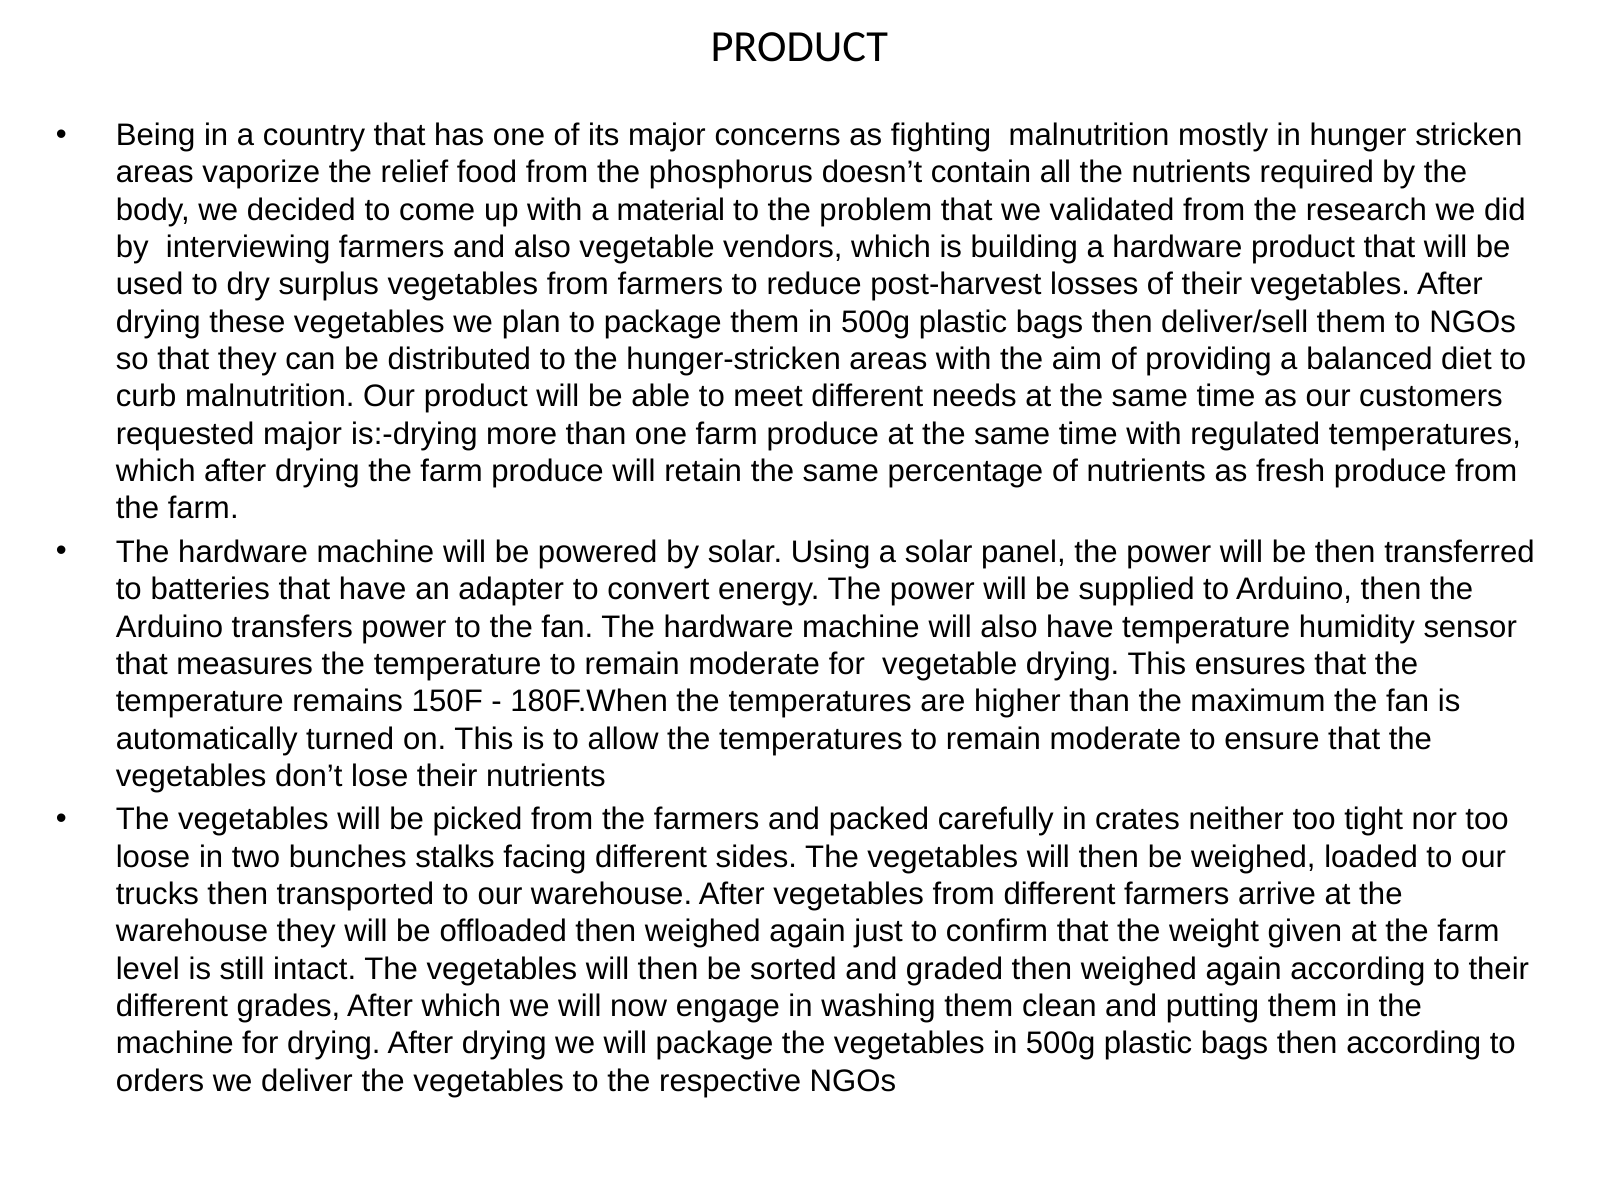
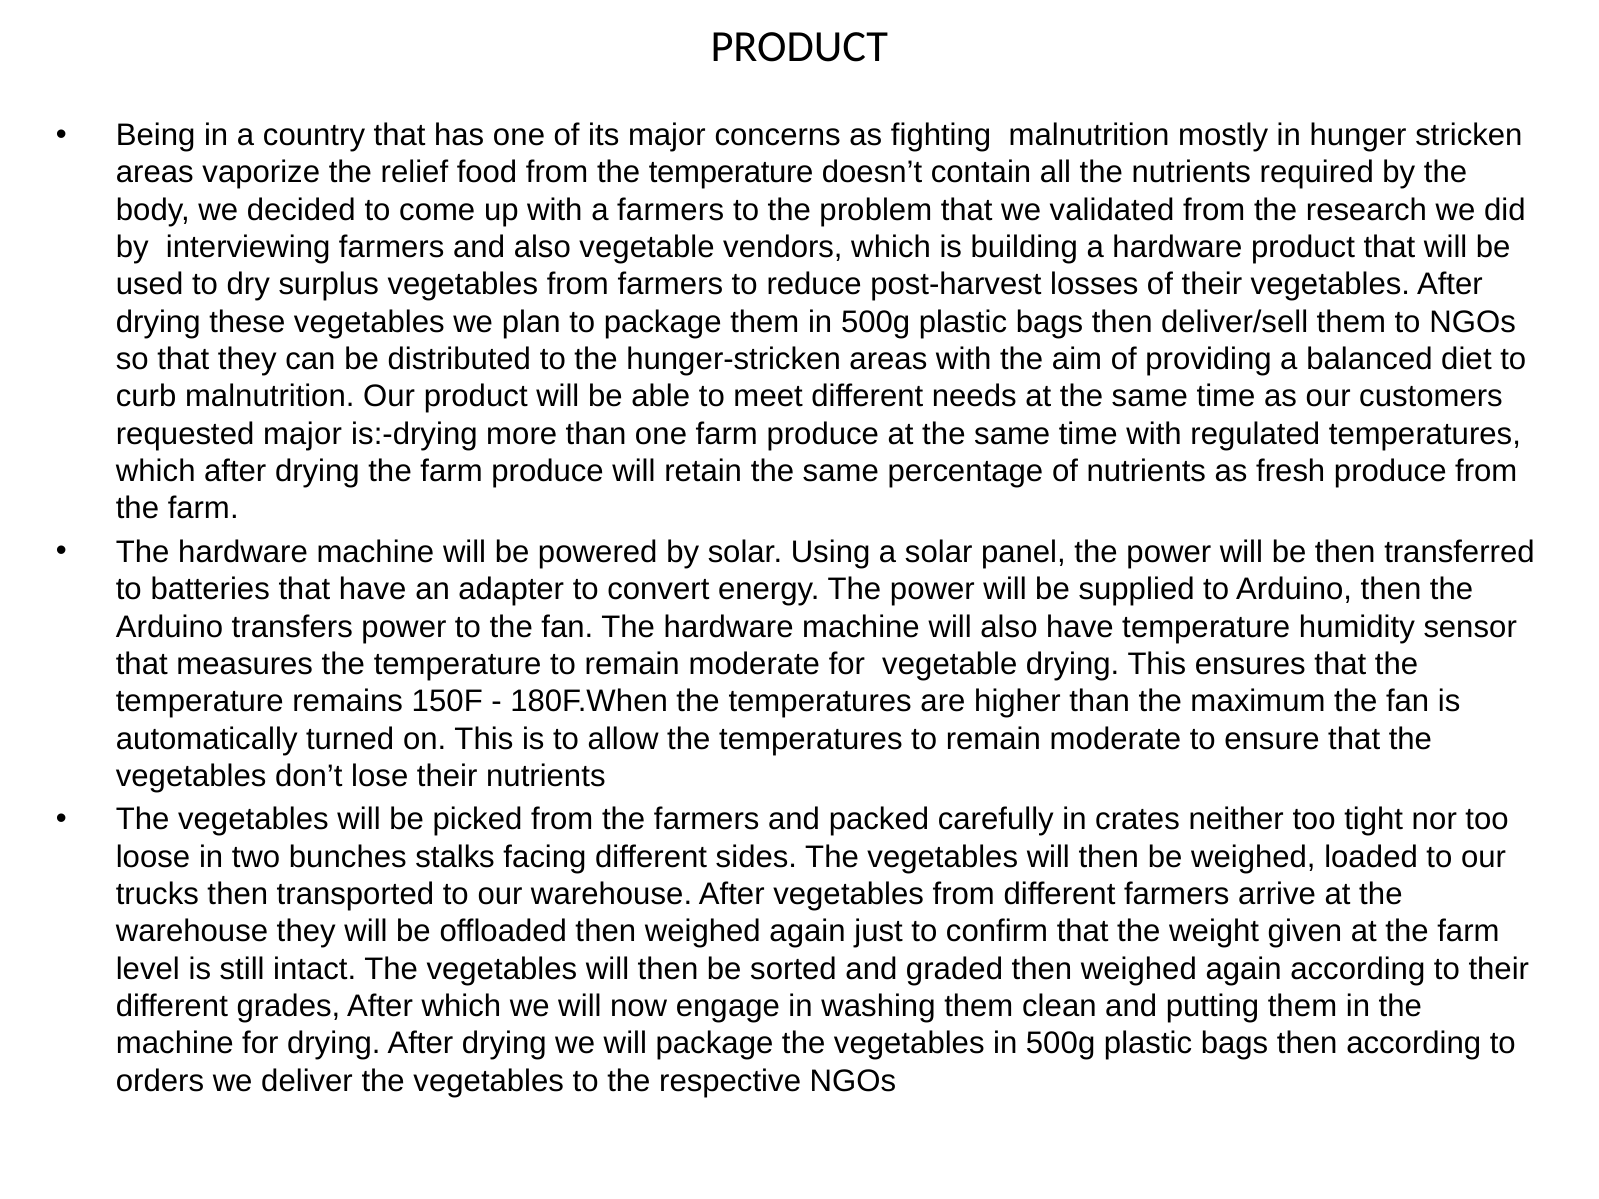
from the phosphorus: phosphorus -> temperature
a material: material -> farmers
